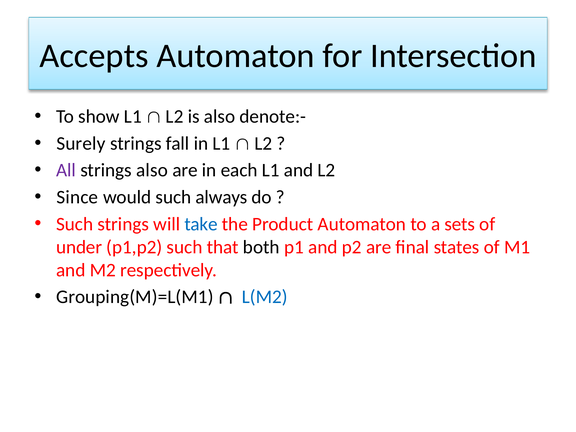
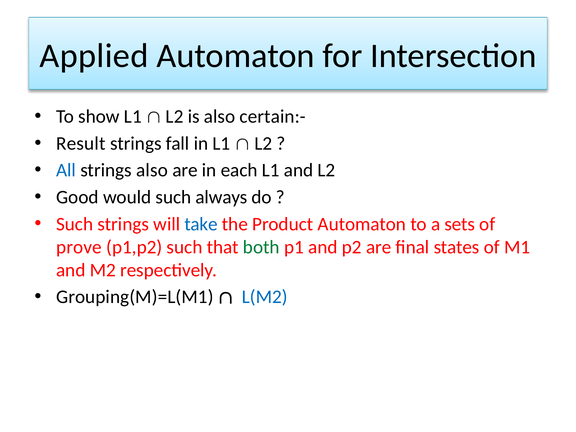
Accepts: Accepts -> Applied
denote:-: denote:- -> certain:-
Surely: Surely -> Result
All colour: purple -> blue
Since: Since -> Good
under: under -> prove
both colour: black -> green
